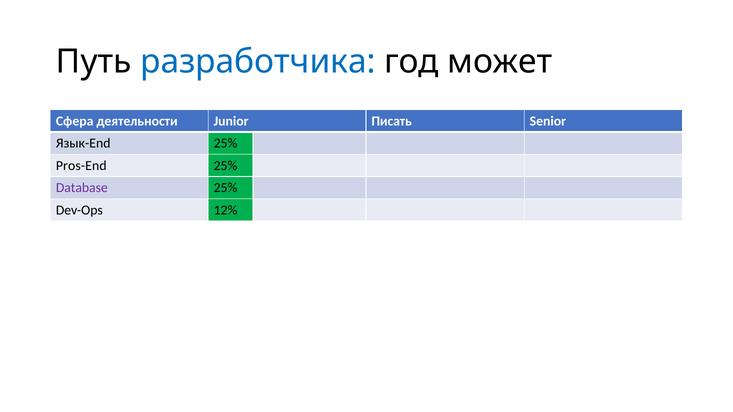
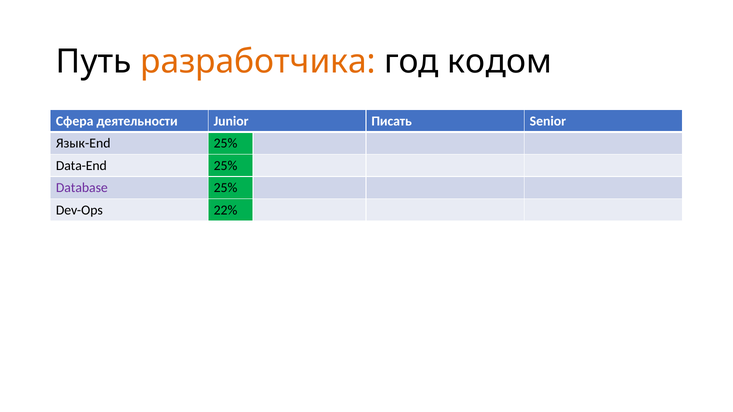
разработчика colour: blue -> orange
может: может -> кодом
Pros-End: Pros-End -> Data-End
12%: 12% -> 22%
